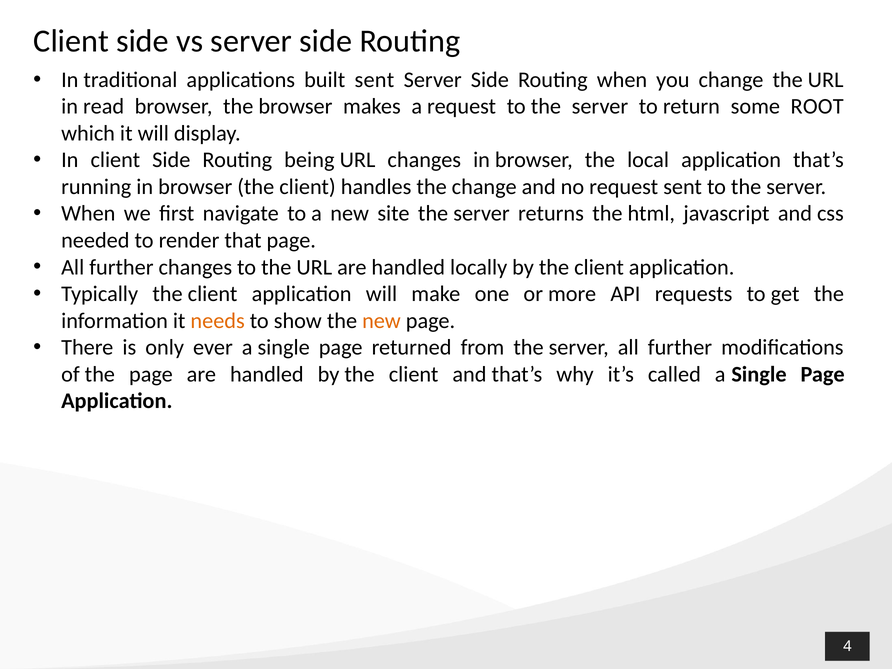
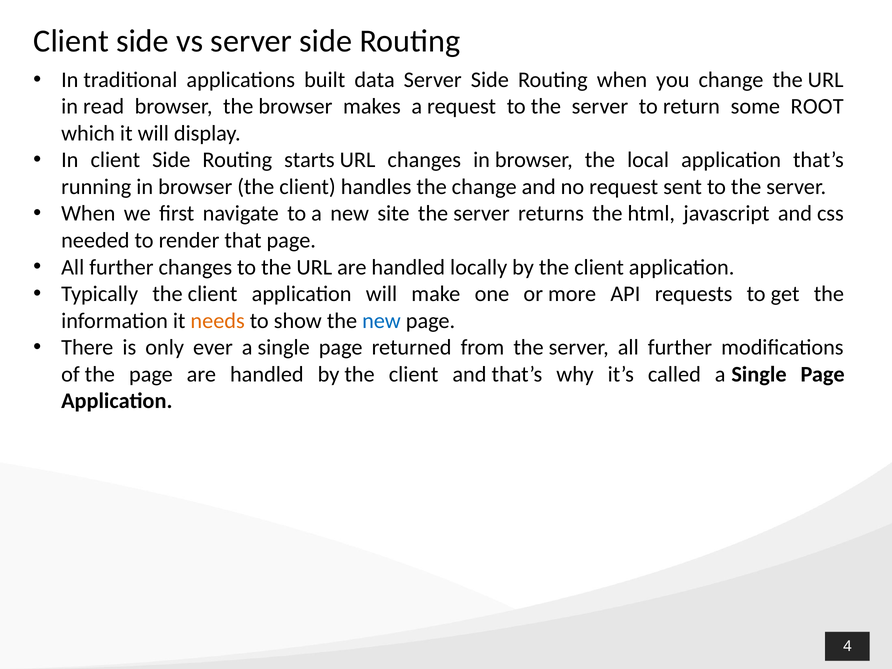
built sent: sent -> data
being: being -> starts
new at (381, 321) colour: orange -> blue
